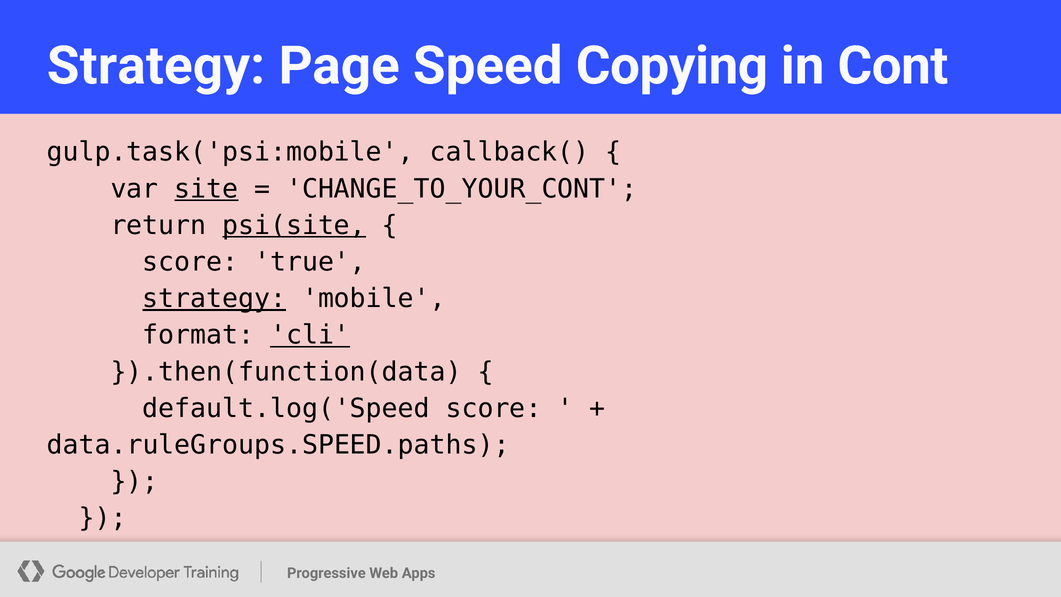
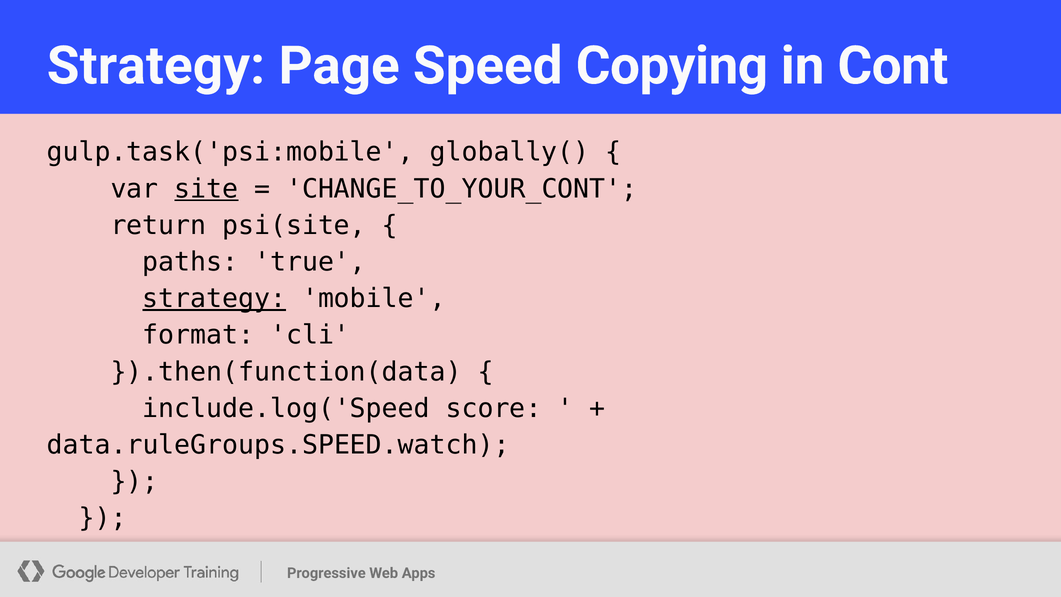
callback(: callback( -> globally(
psi(site underline: present -> none
score at (190, 262): score -> paths
cli underline: present -> none
default.log('Speed: default.log('Speed -> include.log('Speed
data.ruleGroups.SPEED.paths: data.ruleGroups.SPEED.paths -> data.ruleGroups.SPEED.watch
